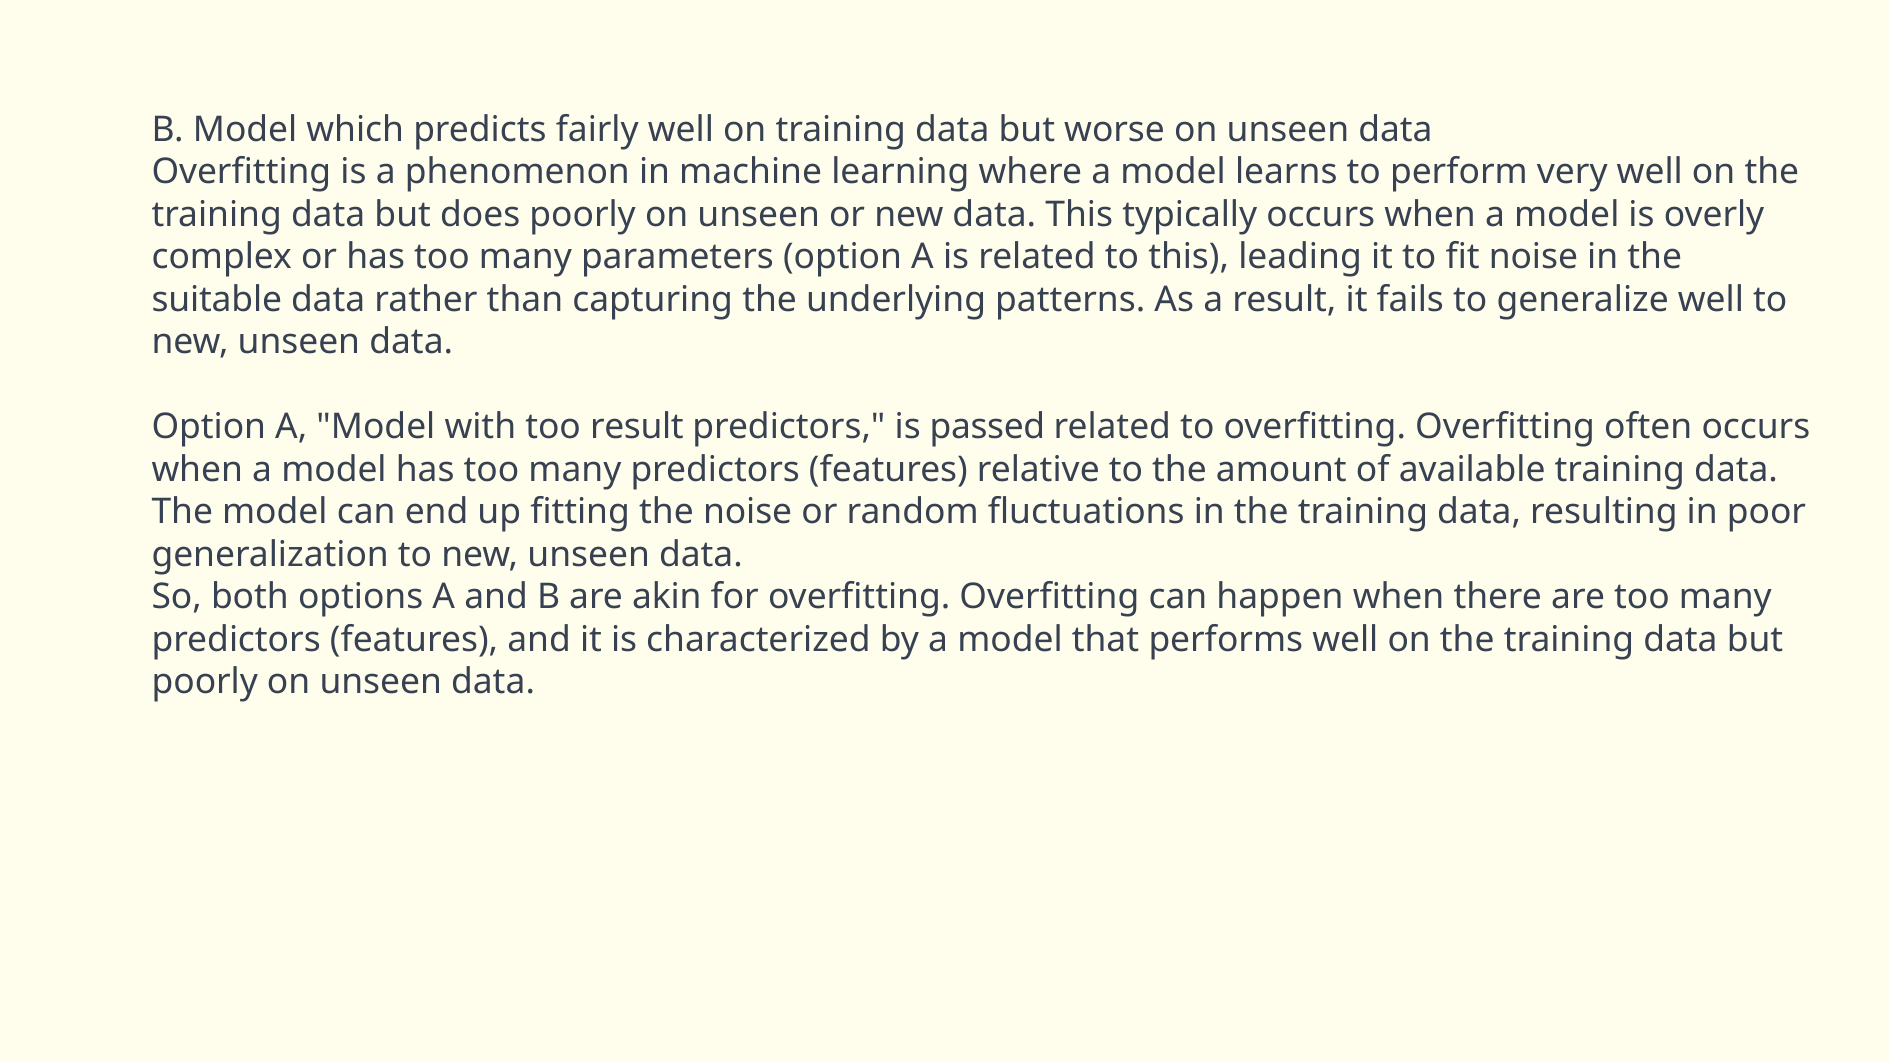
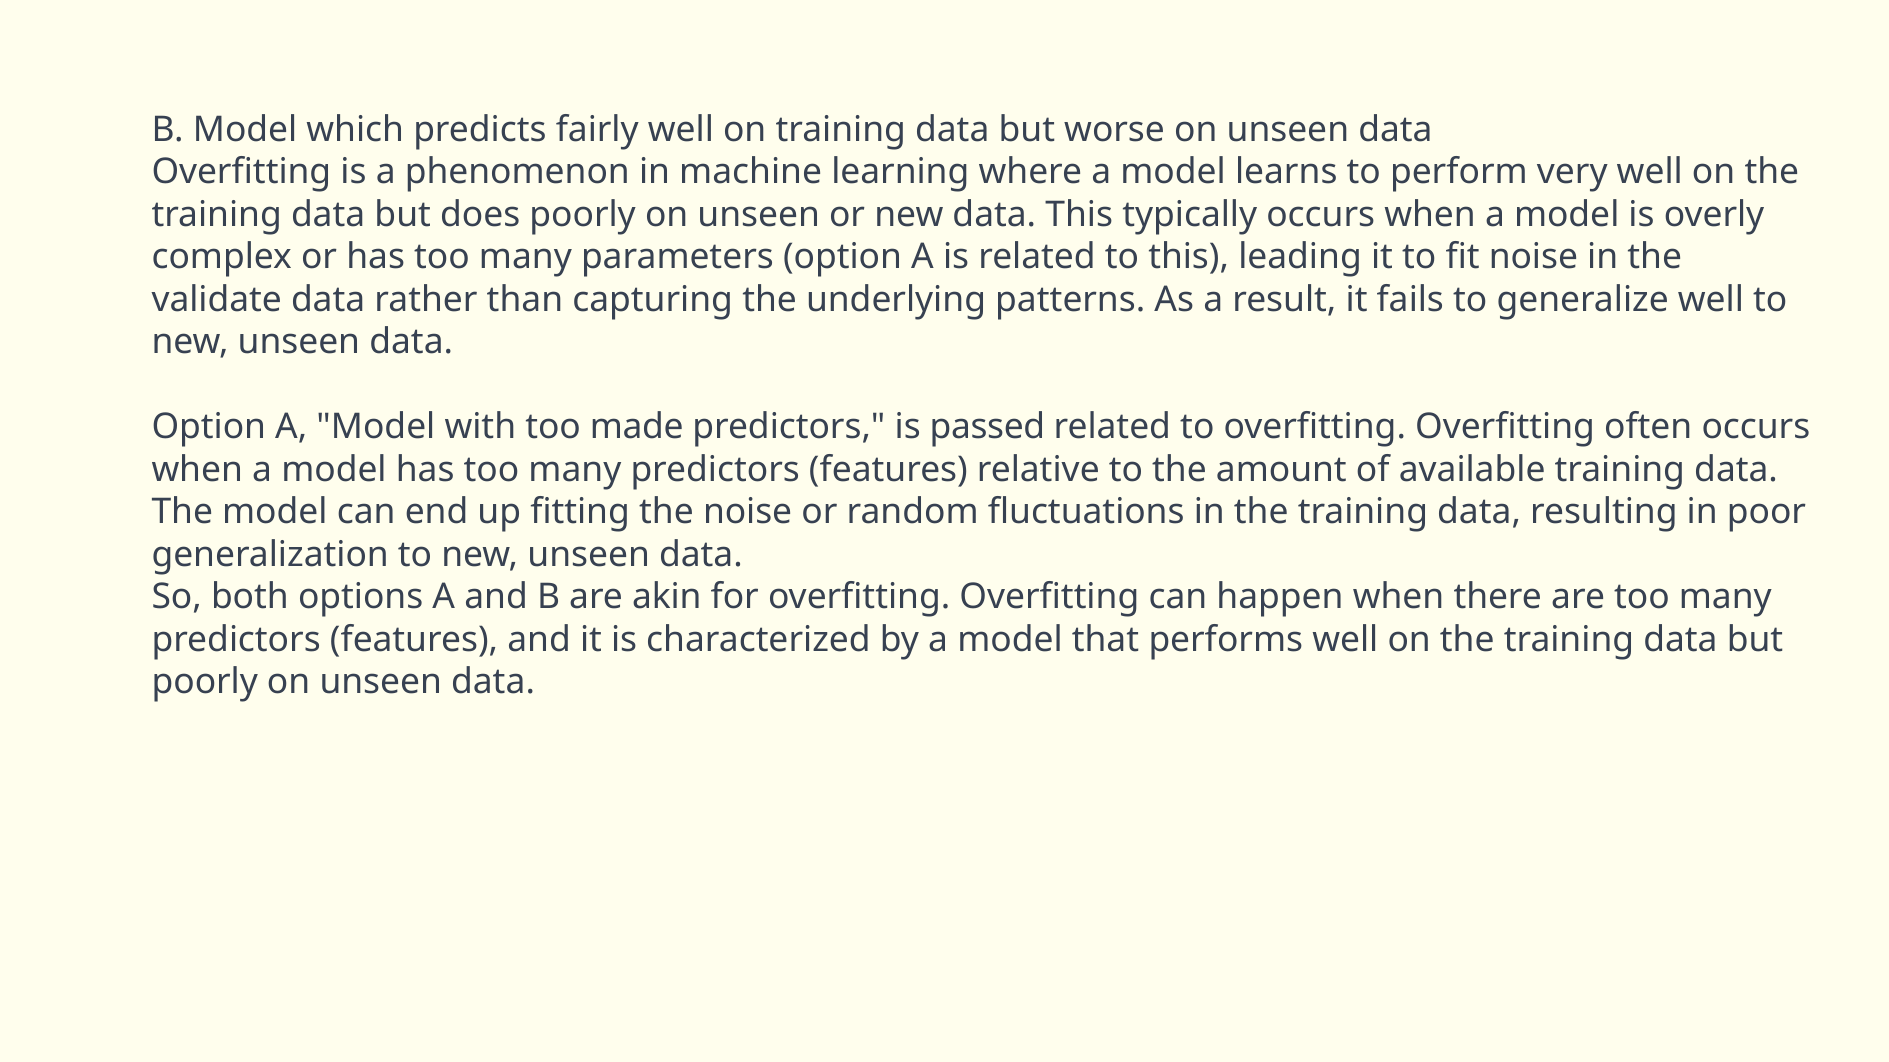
suitable: suitable -> validate
too result: result -> made
